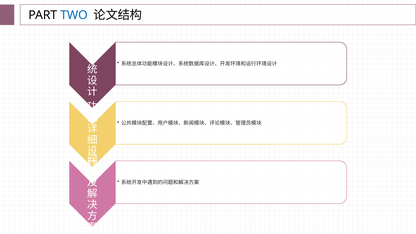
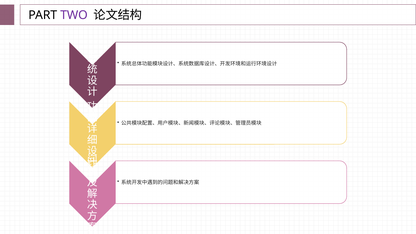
TWO colour: blue -> purple
